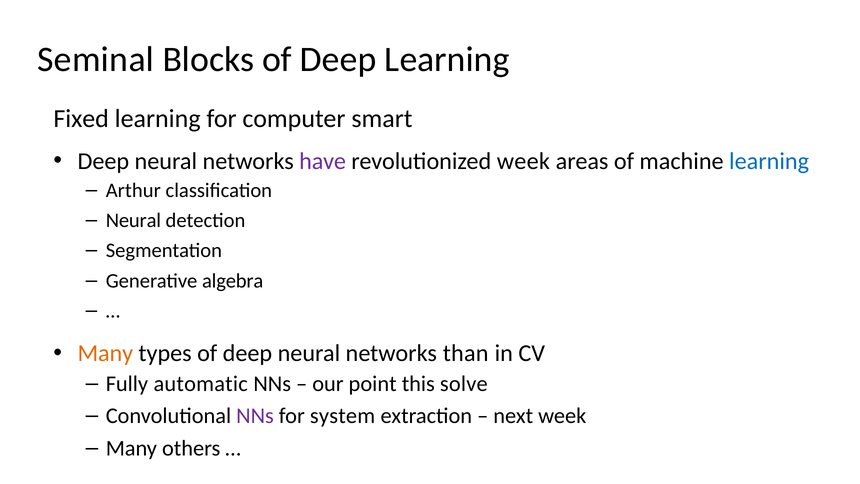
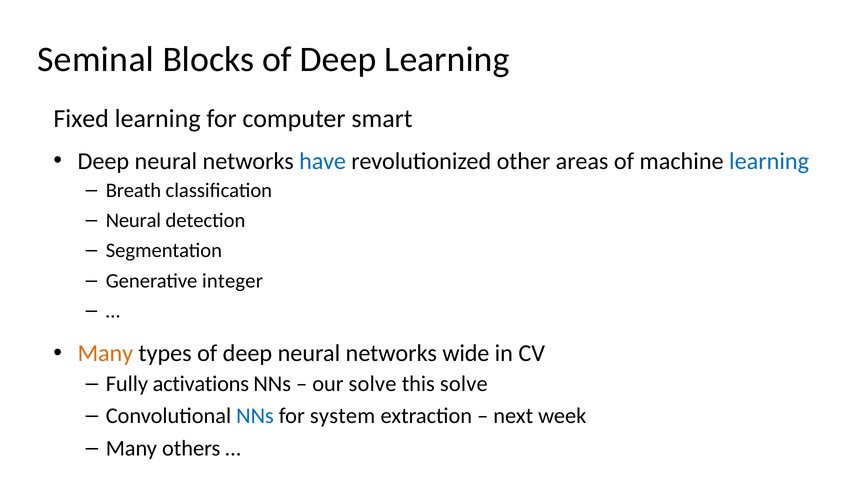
have colour: purple -> blue
revolutionized week: week -> other
Arthur: Arthur -> Breath
algebra: algebra -> integer
than: than -> wide
automatic: automatic -> activations
our point: point -> solve
NNs at (255, 416) colour: purple -> blue
